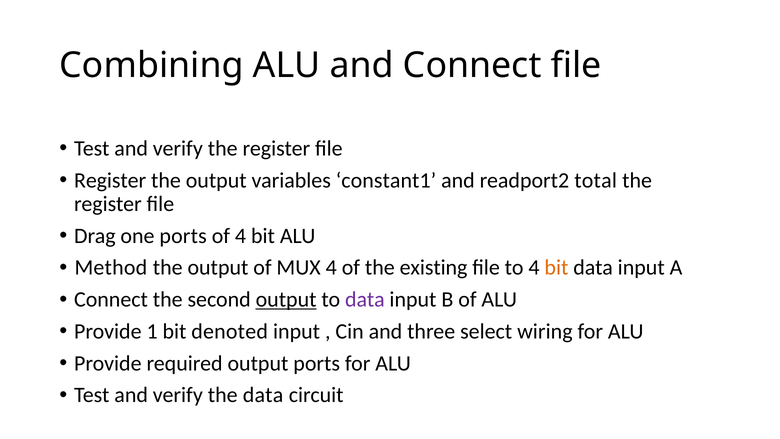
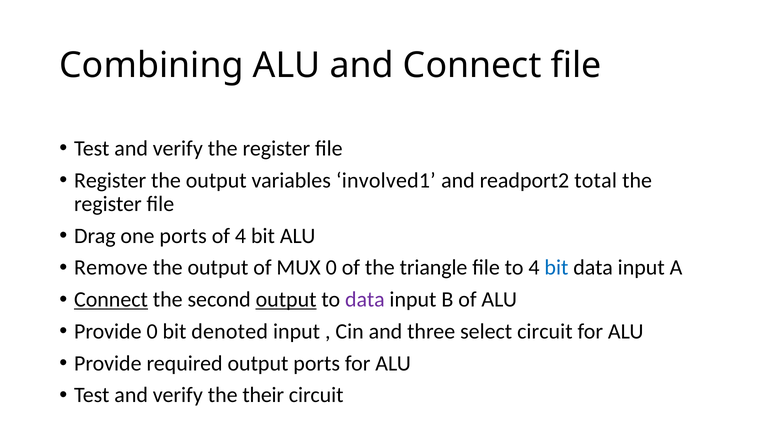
constant1: constant1 -> involved1
Method: Method -> Remove
MUX 4: 4 -> 0
existing: existing -> triangle
bit at (556, 268) colour: orange -> blue
Connect at (111, 299) underline: none -> present
Provide 1: 1 -> 0
select wiring: wiring -> circuit
the data: data -> their
